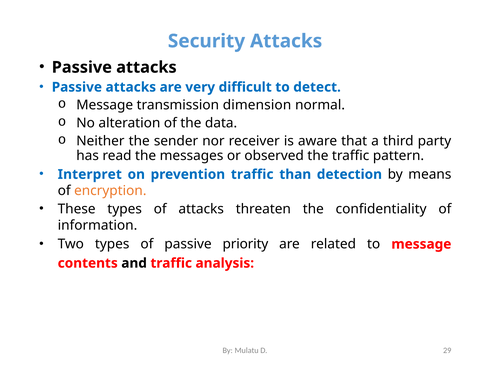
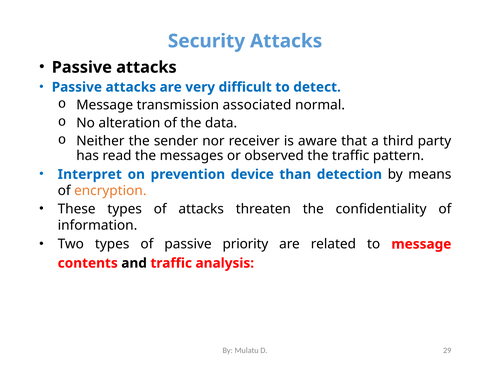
dimension: dimension -> associated
prevention traffic: traffic -> device
